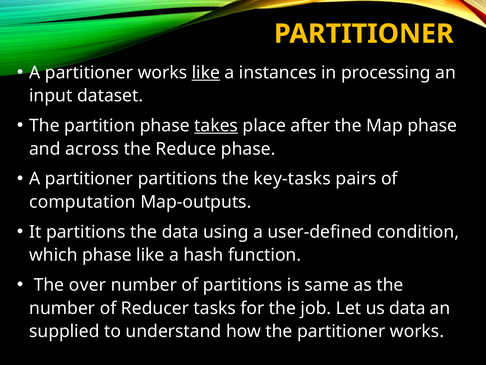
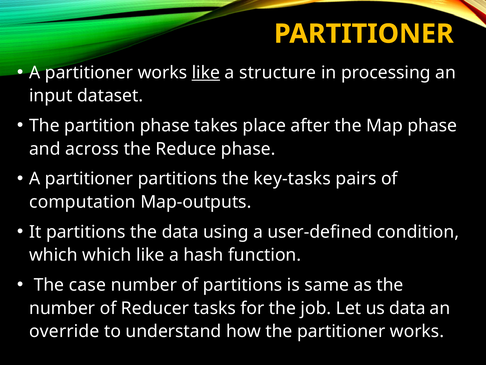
instances: instances -> structure
takes underline: present -> none
which phase: phase -> which
over: over -> case
supplied: supplied -> override
